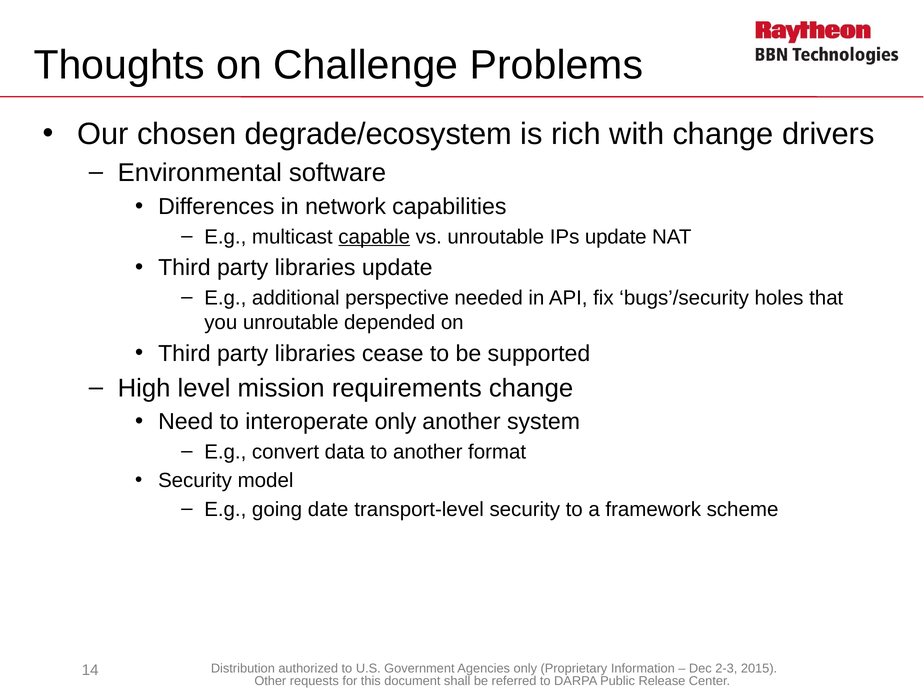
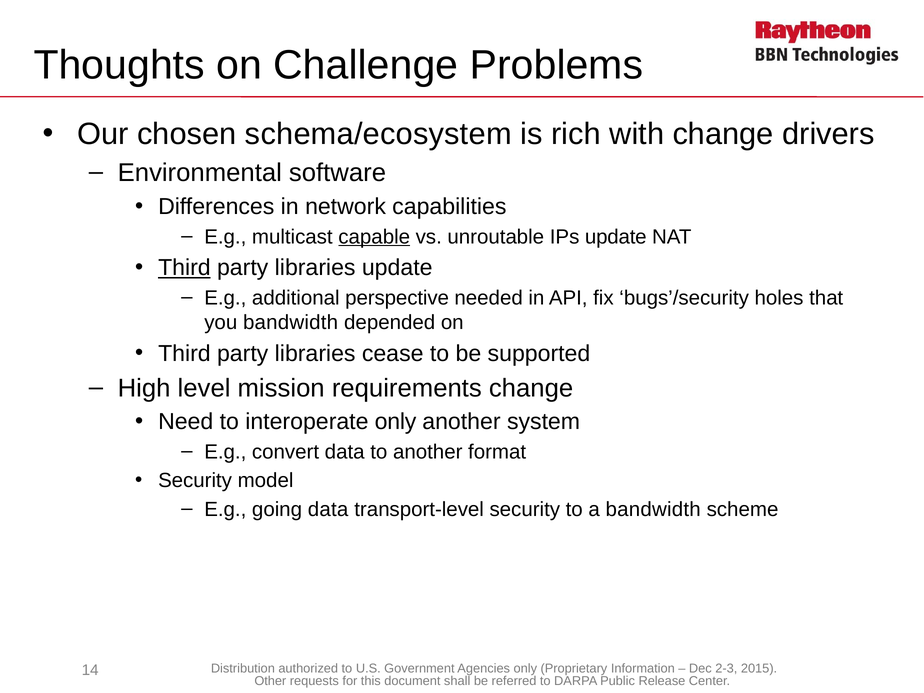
degrade/ecosystem: degrade/ecosystem -> schema/ecosystem
Third at (184, 268) underline: none -> present
you unroutable: unroutable -> bandwidth
going date: date -> data
a framework: framework -> bandwidth
